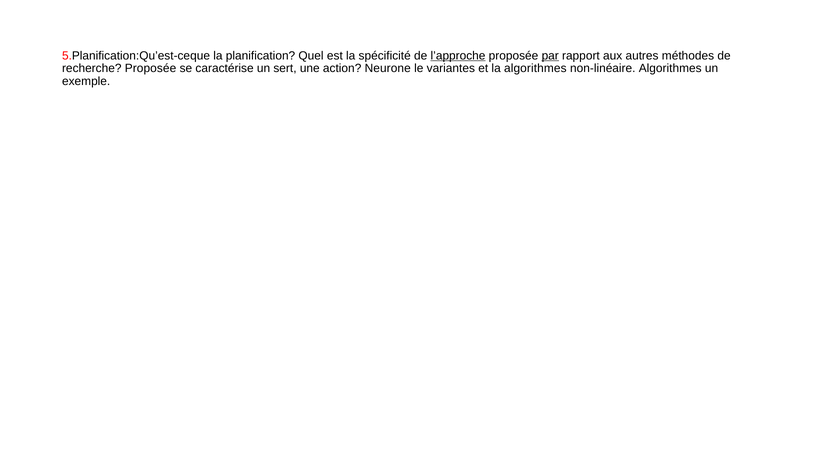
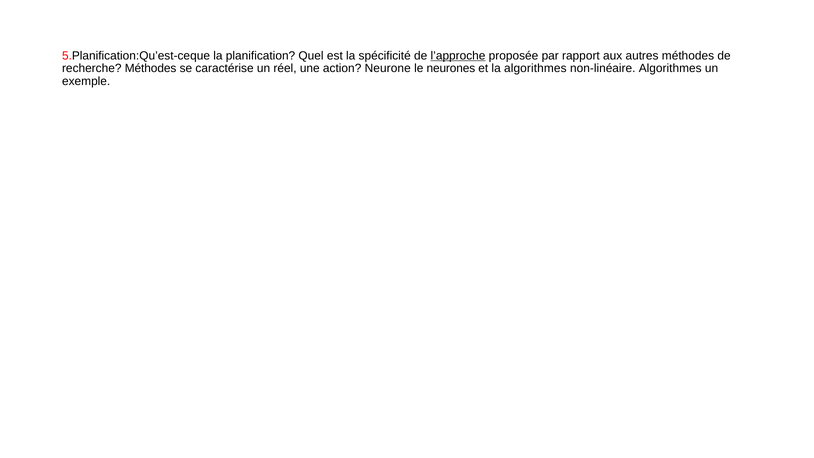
par underline: present -> none
recherche Proposée: Proposée -> Méthodes
sert: sert -> réel
variantes: variantes -> neurones
